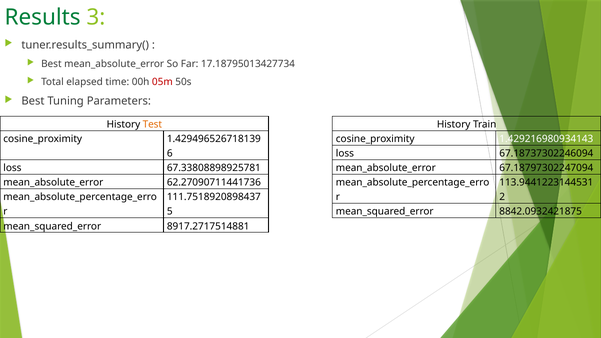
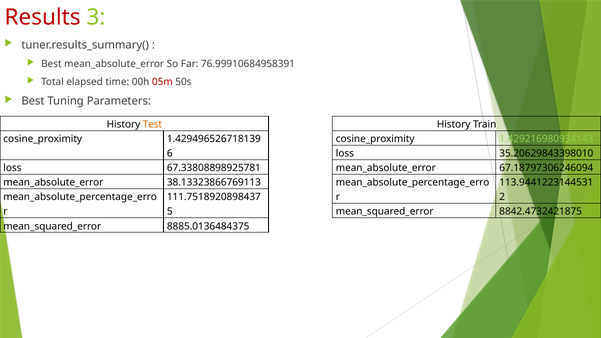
Results colour: green -> red
17.18795013427734: 17.18795013427734 -> 76.99910684958391
1.429216980934143 colour: white -> light green
67.18737302246094: 67.18737302246094 -> 35.20629843398010
67.18797302247094: 67.18797302247094 -> 67.18797306246094
62.27090711441736: 62.27090711441736 -> 38.13323866769113
8842.0932421875: 8842.0932421875 -> 8842.4732421875
8917.2717514881: 8917.2717514881 -> 8885.0136484375
